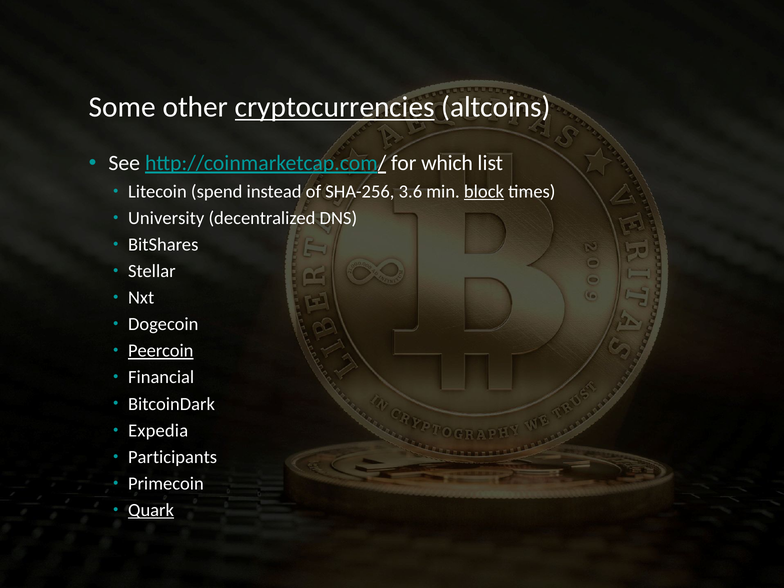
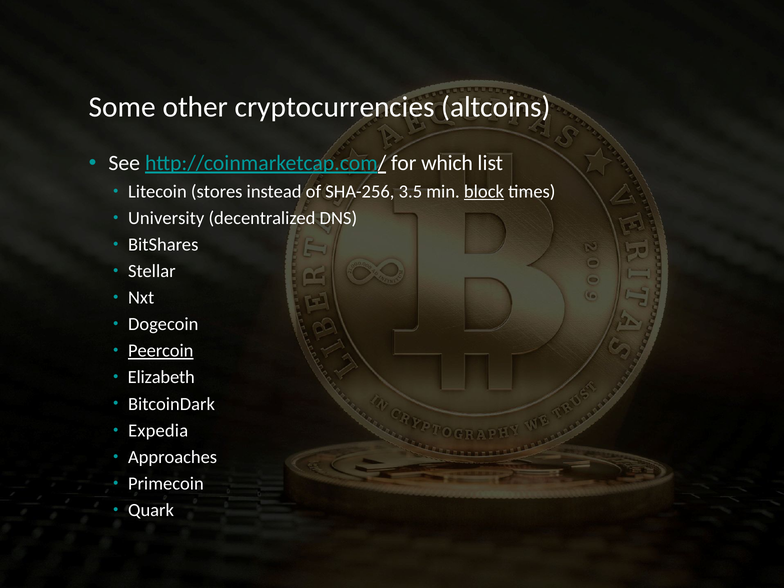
cryptocurrencies underline: present -> none
spend: spend -> stores
3.6: 3.6 -> 3.5
Financial: Financial -> Elizabeth
Participants: Participants -> Approaches
Quark underline: present -> none
